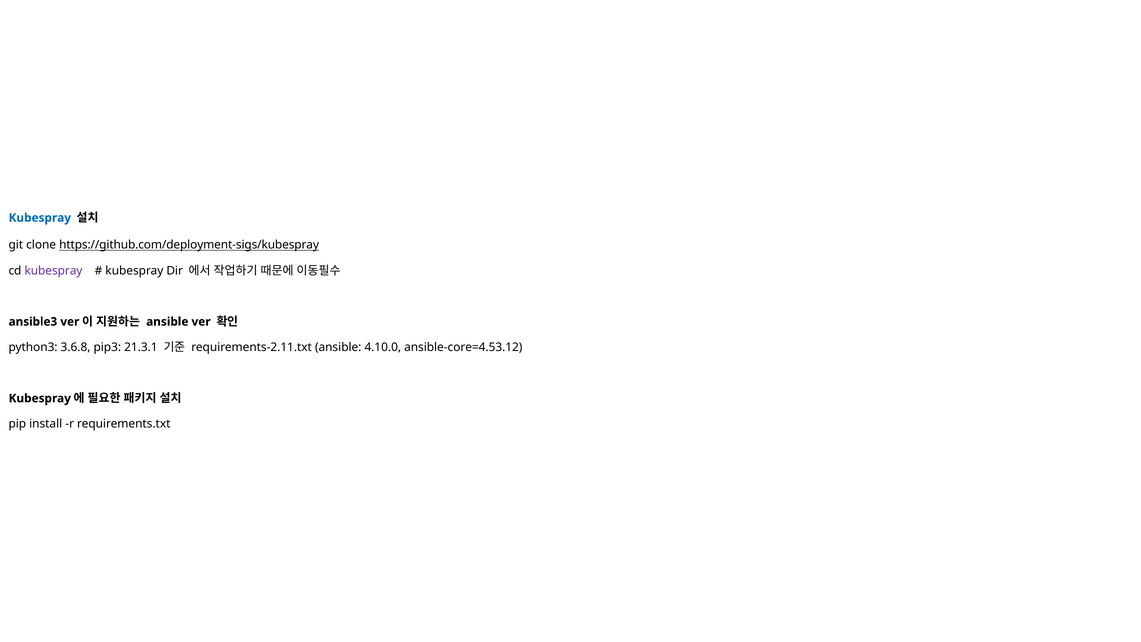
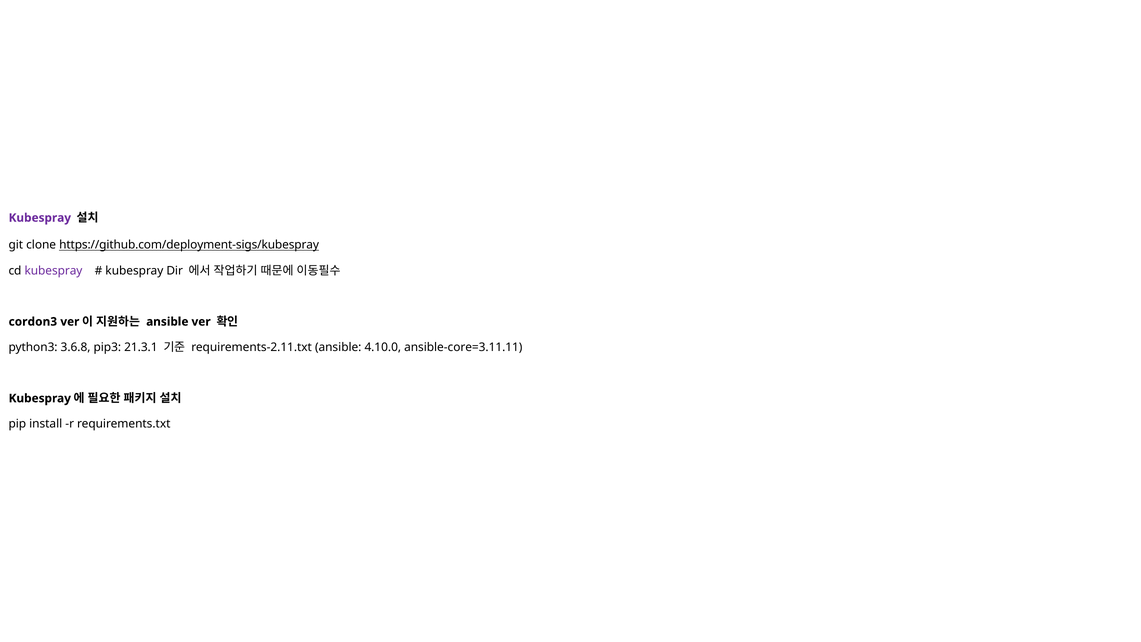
Kubespray at (40, 218) colour: blue -> purple
ansible3: ansible3 -> cordon3
ansible-core=4.53.12: ansible-core=4.53.12 -> ansible-core=3.11.11
